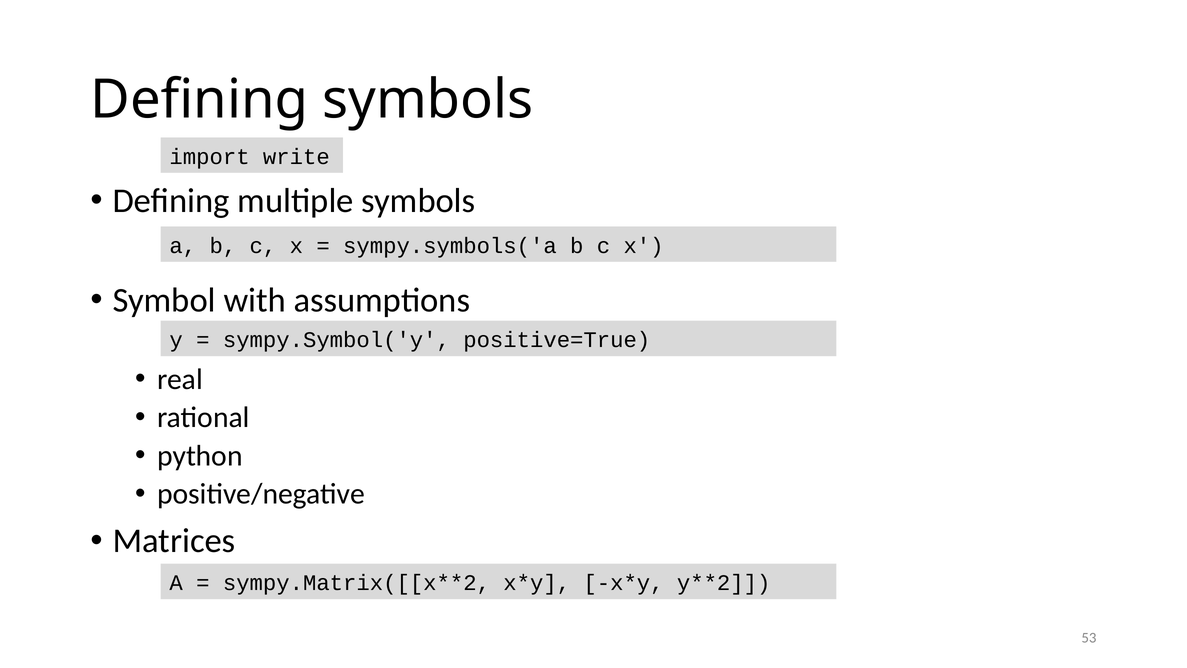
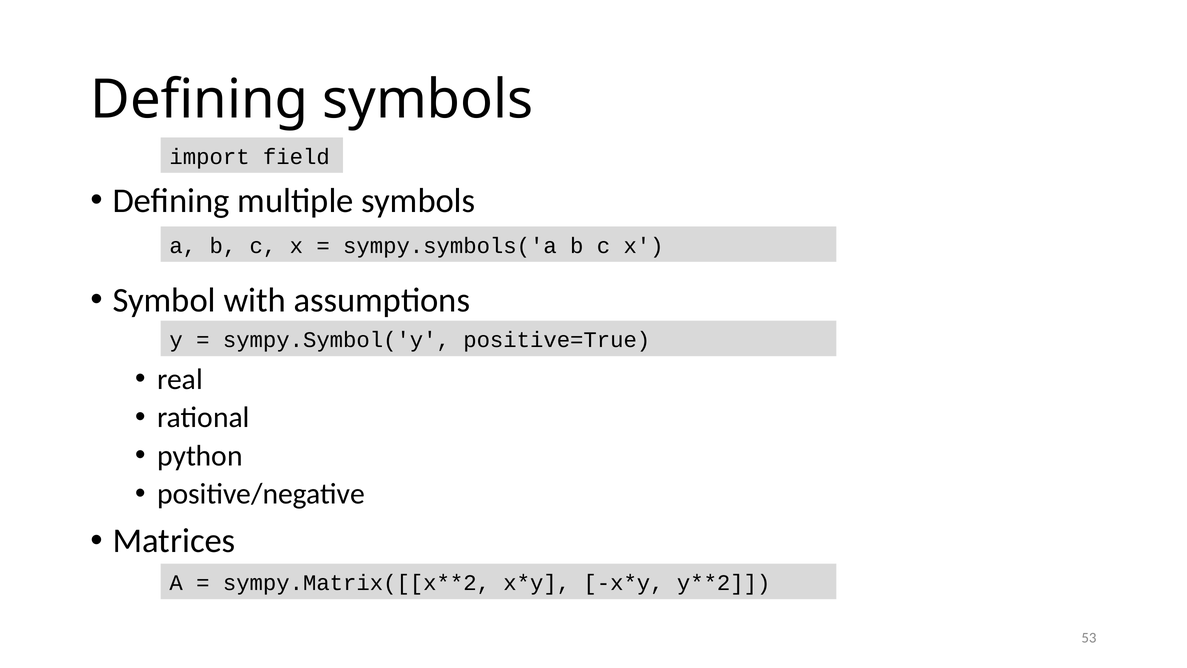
write: write -> field
